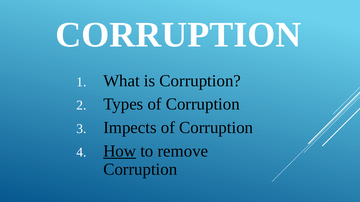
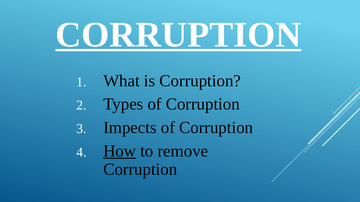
CORRUPTION at (178, 35) underline: none -> present
